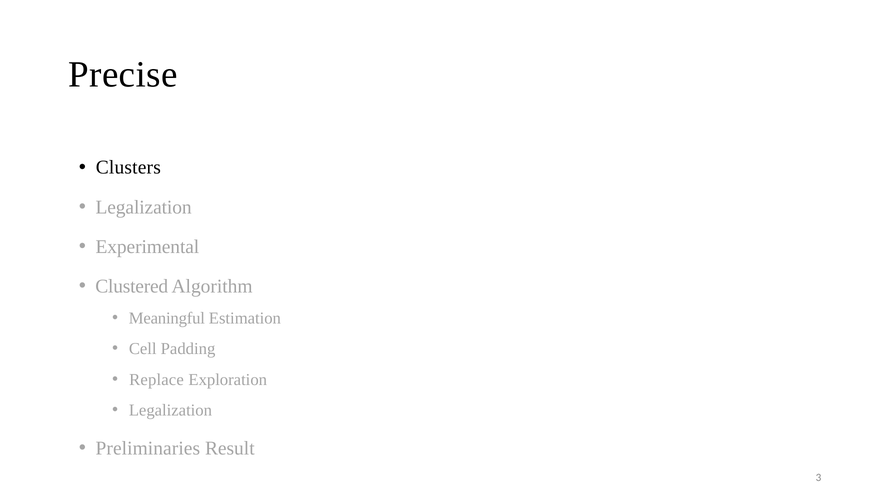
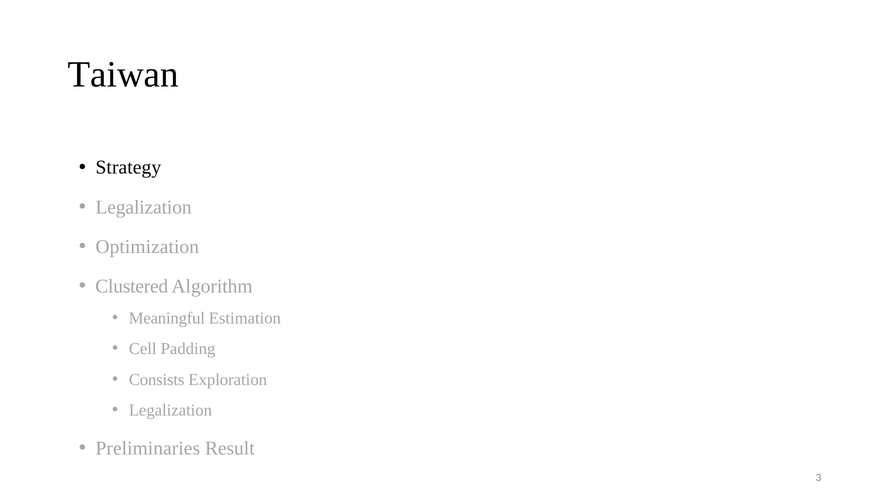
Precise: Precise -> Taiwan
Clusters: Clusters -> Strategy
Experimental: Experimental -> Optimization
Replace: Replace -> Consists
